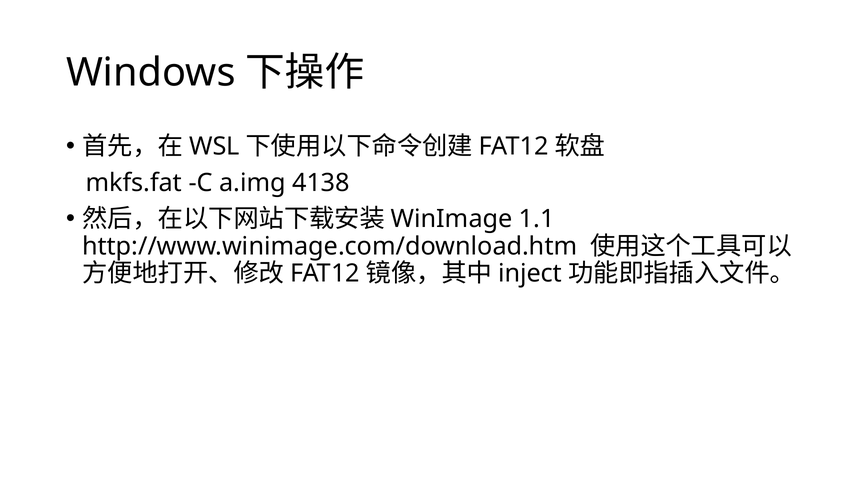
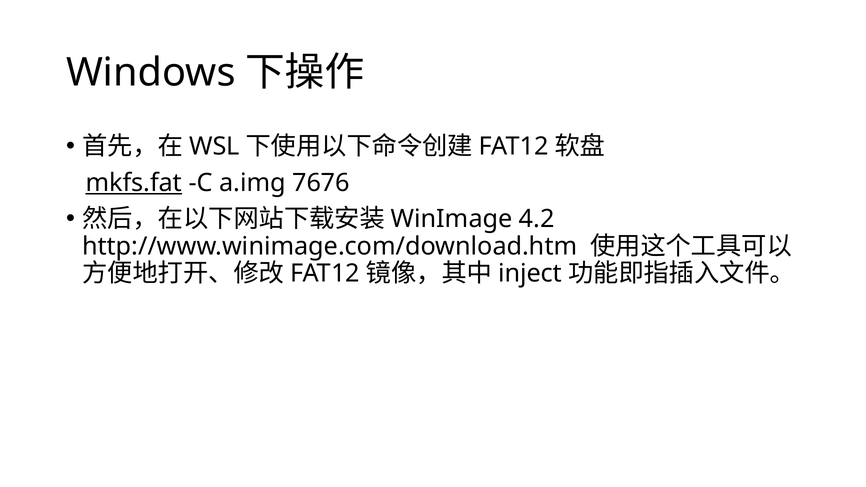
mkfs.fat underline: none -> present
4138: 4138 -> 7676
1.1: 1.1 -> 4.2
